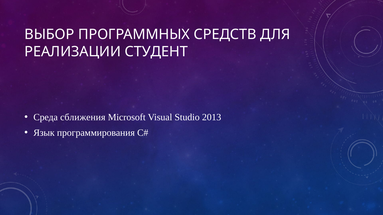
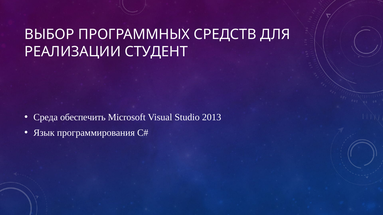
сближения: сближения -> обеспечить
